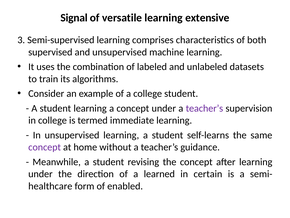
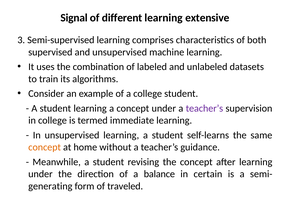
versatile: versatile -> different
concept at (45, 147) colour: purple -> orange
learned: learned -> balance
healthcare: healthcare -> generating
enabled: enabled -> traveled
